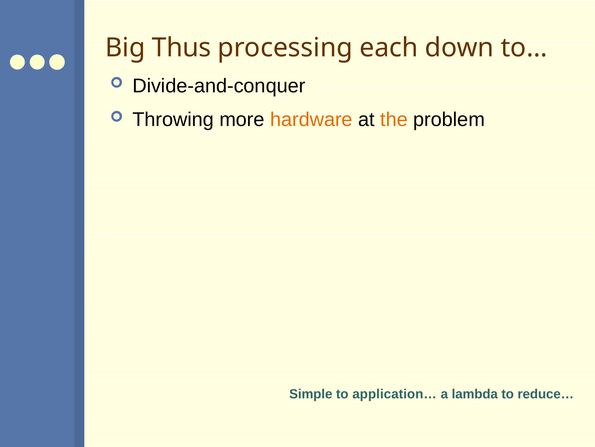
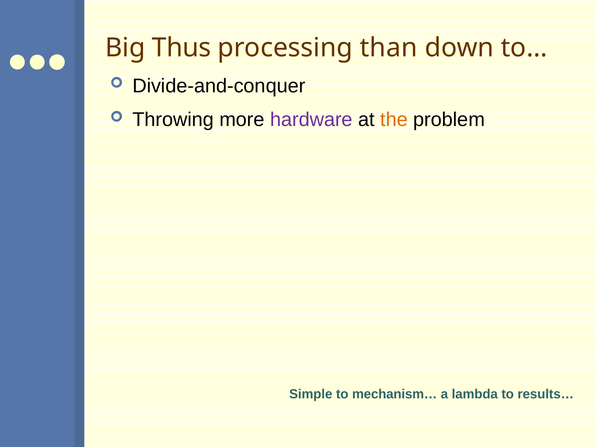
each: each -> than
hardware colour: orange -> purple
application…: application… -> mechanism…
reduce…: reduce… -> results…
